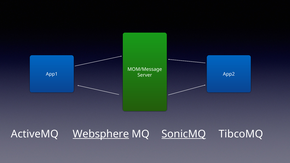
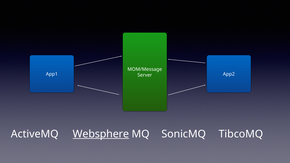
SonicMQ underline: present -> none
